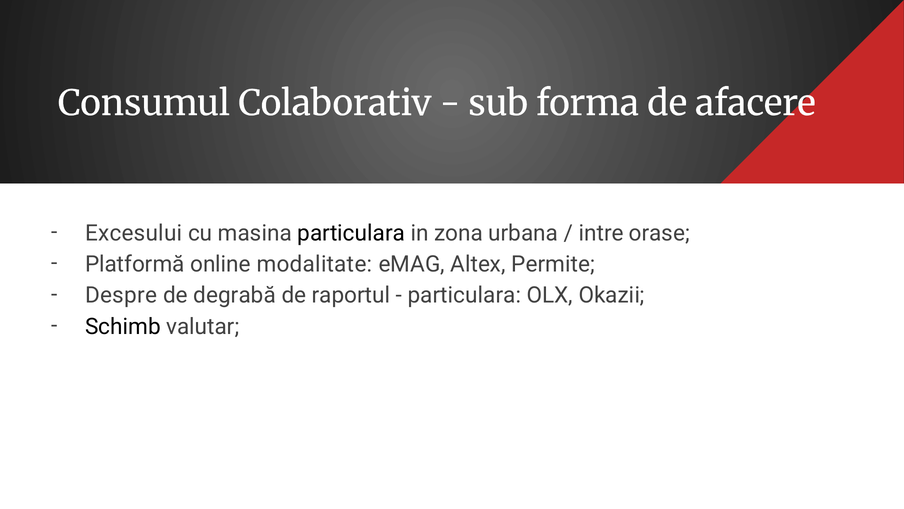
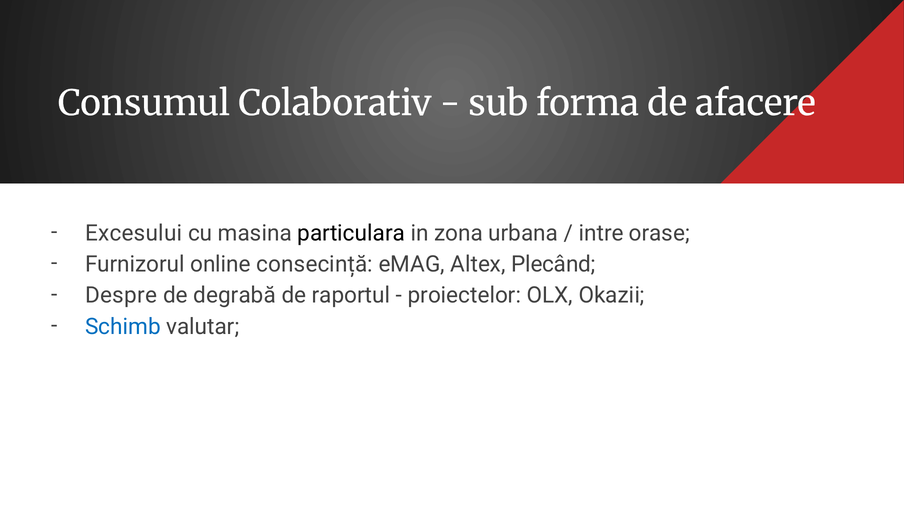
Platformă: Platformă -> Furnizorul
modalitate: modalitate -> consecință
Permite: Permite -> Plecând
particulara at (464, 295): particulara -> proiectelor
Schimb colour: black -> blue
